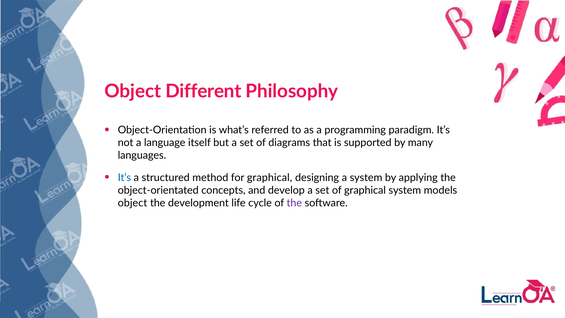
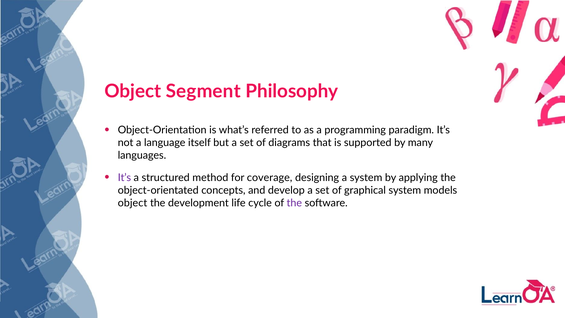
Different: Different -> Segment
It’s at (124, 177) colour: blue -> purple
for graphical: graphical -> coverage
